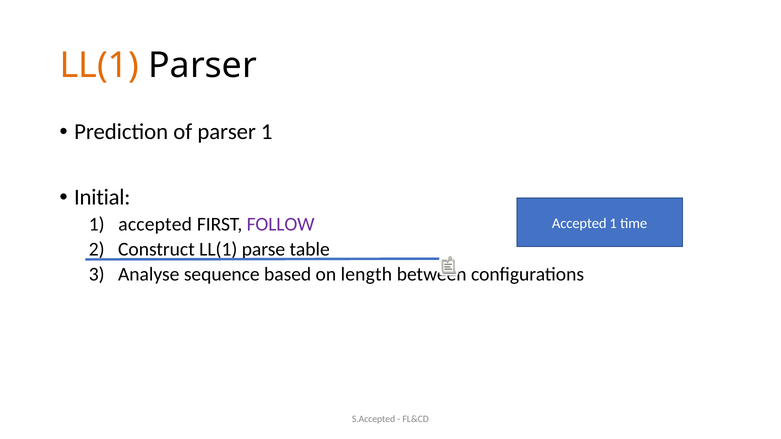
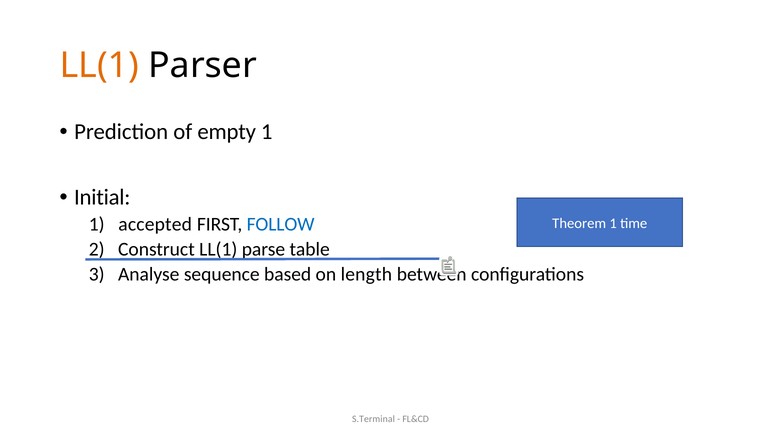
of parser: parser -> empty
FOLLOW colour: purple -> blue
Accepted at (579, 223): Accepted -> Theorem
S.Accepted: S.Accepted -> S.Terminal
